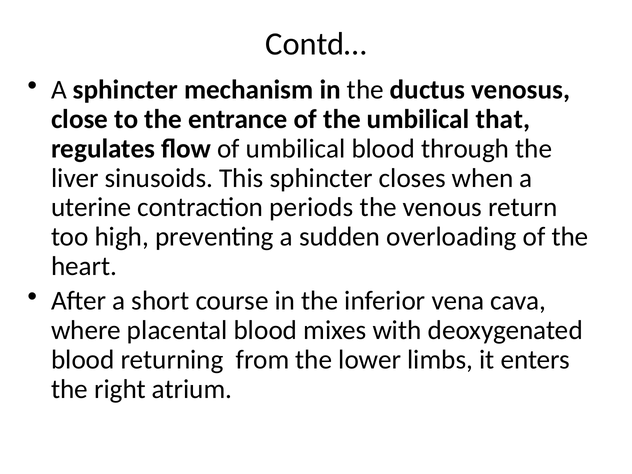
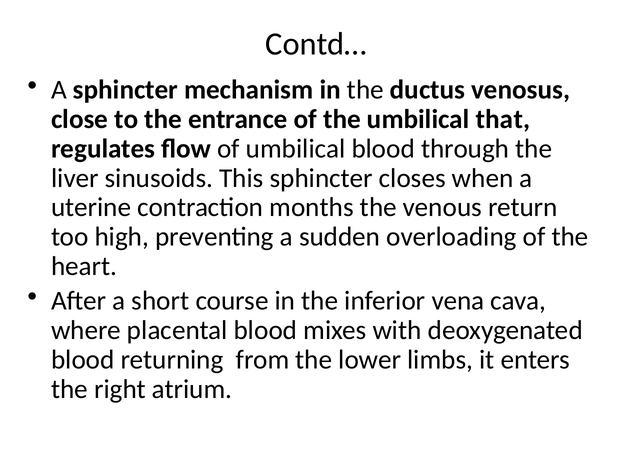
periods: periods -> months
